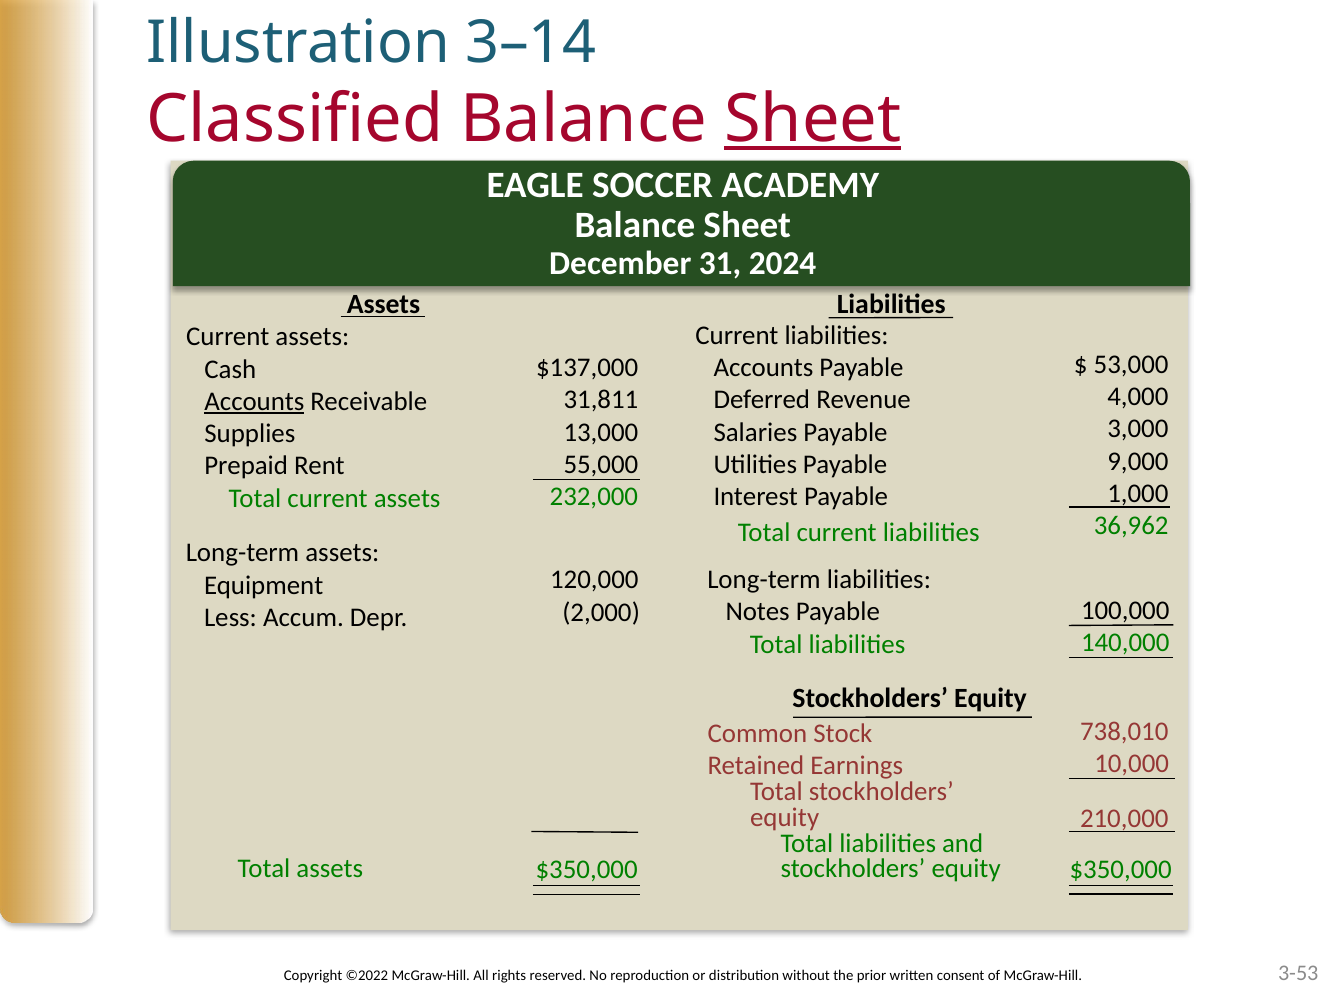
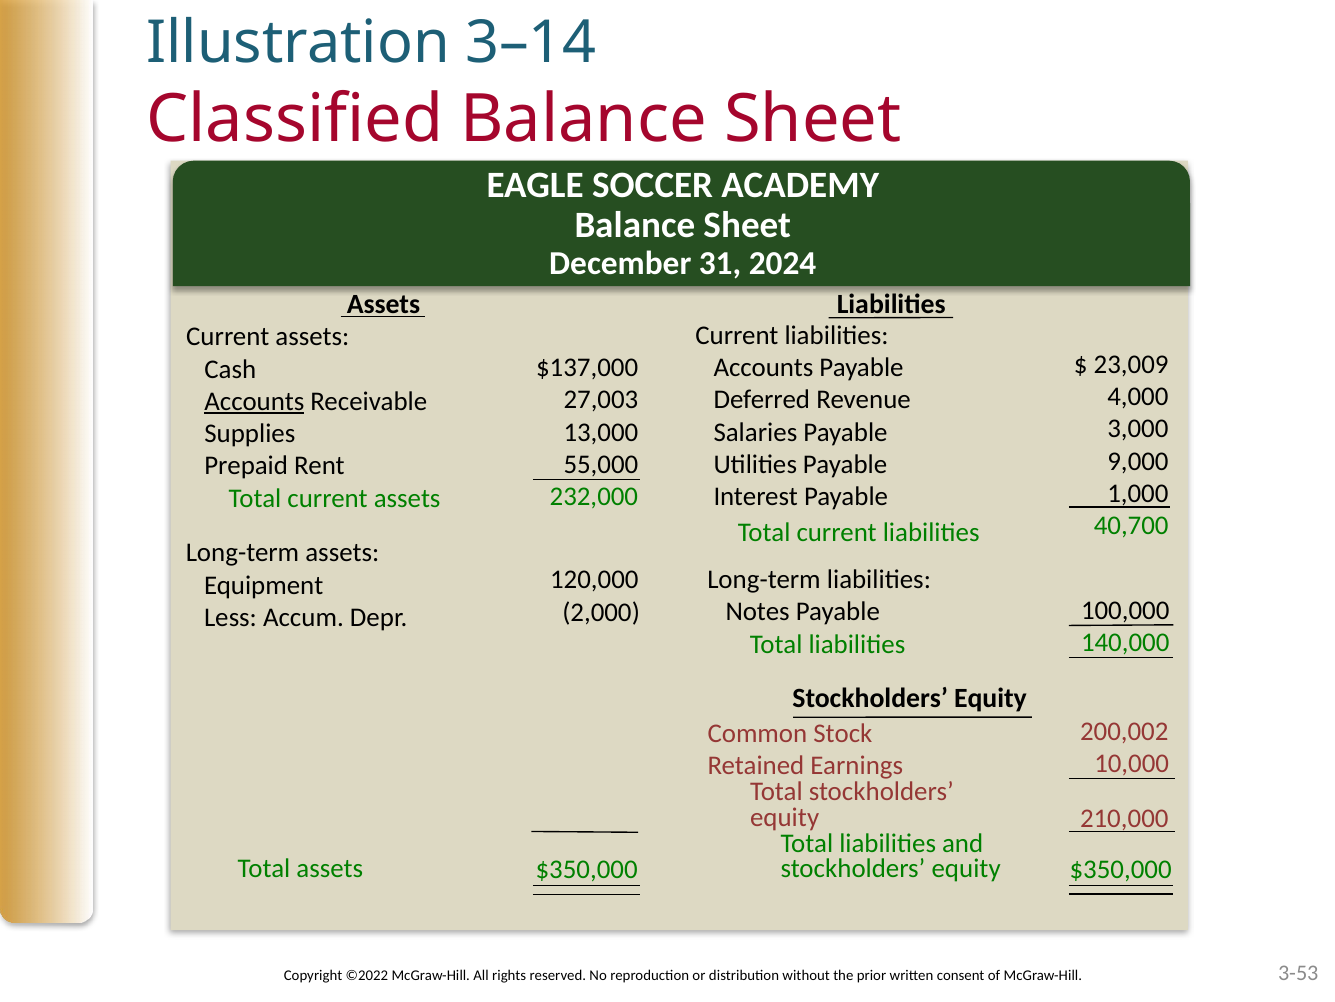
Sheet at (813, 119) underline: present -> none
53,000: 53,000 -> 23,009
31,811: 31,811 -> 27,003
36,962: 36,962 -> 40,700
738,010: 738,010 -> 200,002
